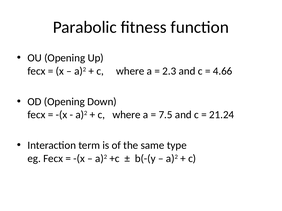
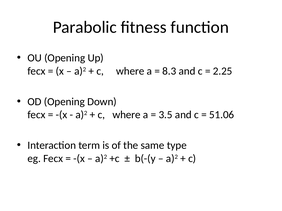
2.3: 2.3 -> 8.3
4.66: 4.66 -> 2.25
7.5: 7.5 -> 3.5
21.24: 21.24 -> 51.06
